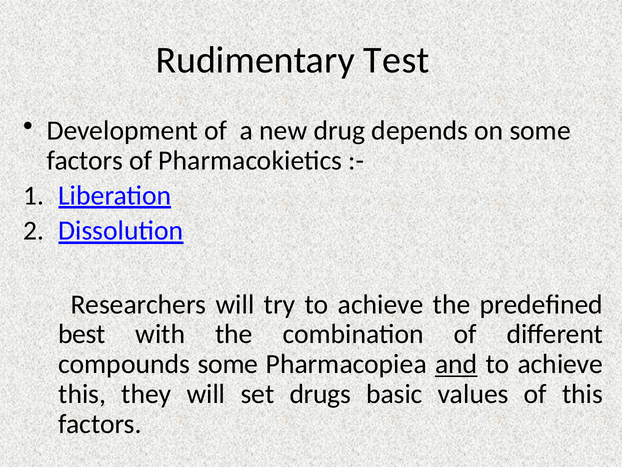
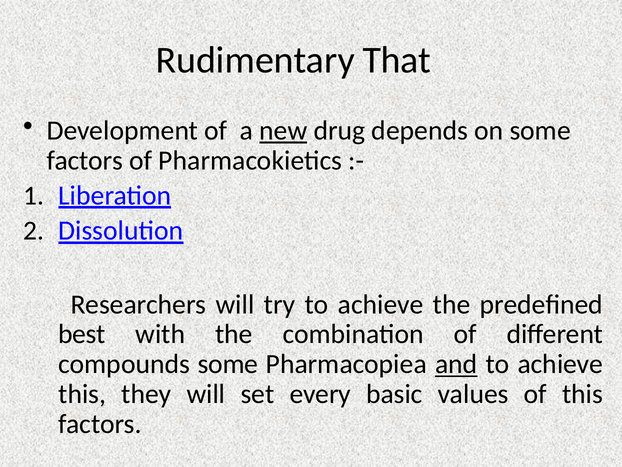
Test: Test -> That
new underline: none -> present
drugs: drugs -> every
